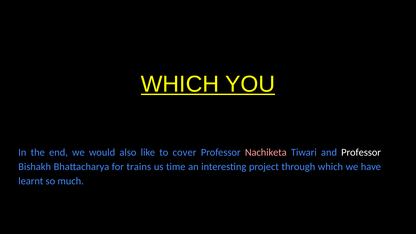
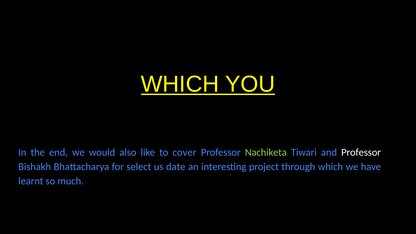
Nachiketa colour: pink -> light green
trains: trains -> select
time: time -> date
